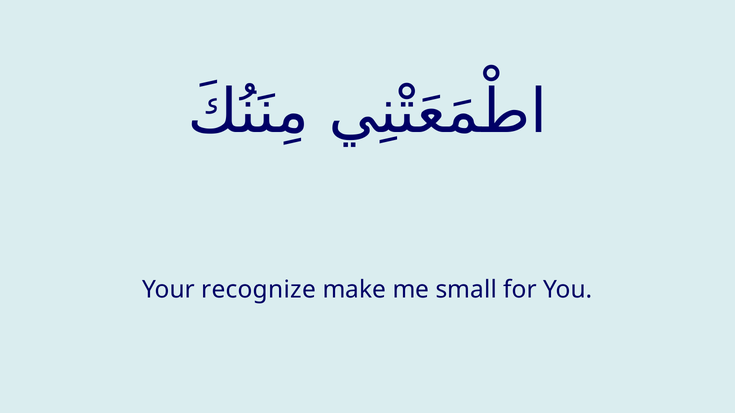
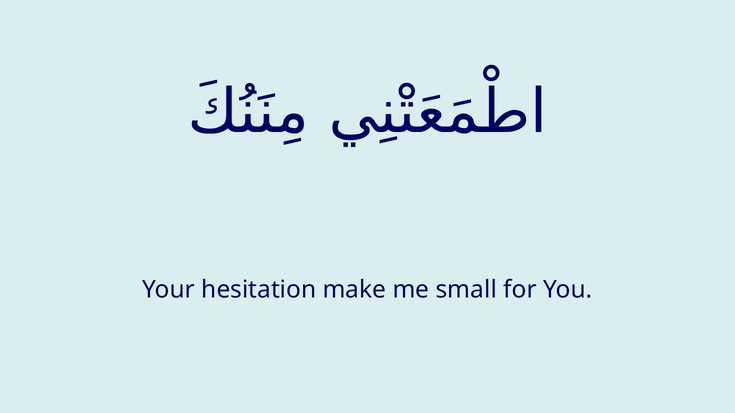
recognize: recognize -> hesitation
